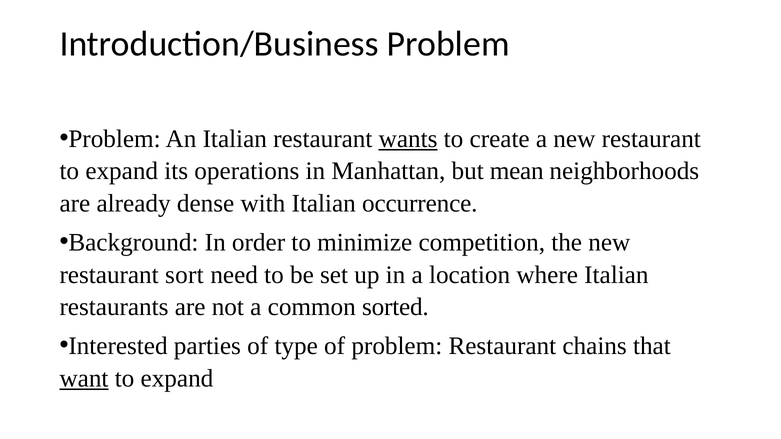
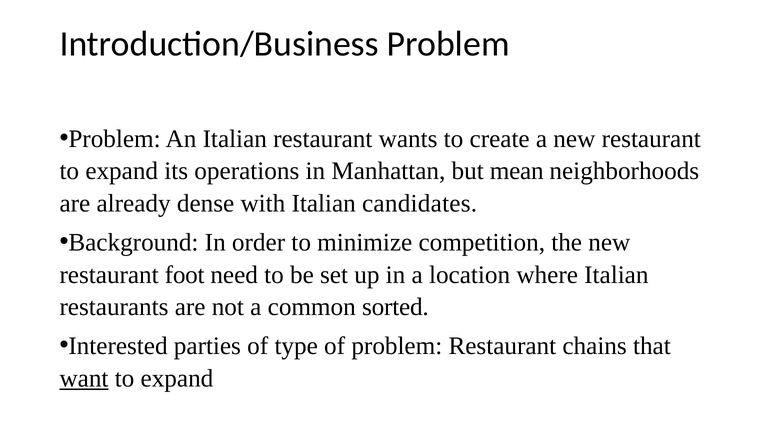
wants underline: present -> none
occurrence: occurrence -> candidates
sort: sort -> foot
